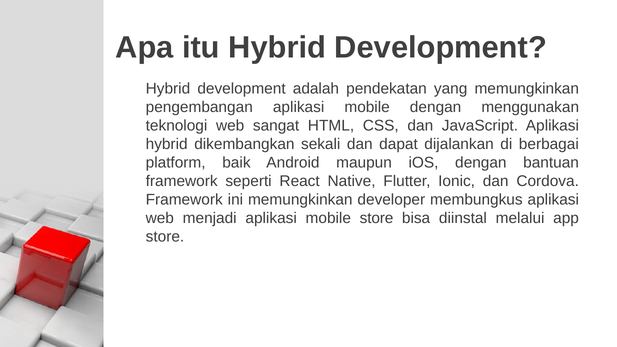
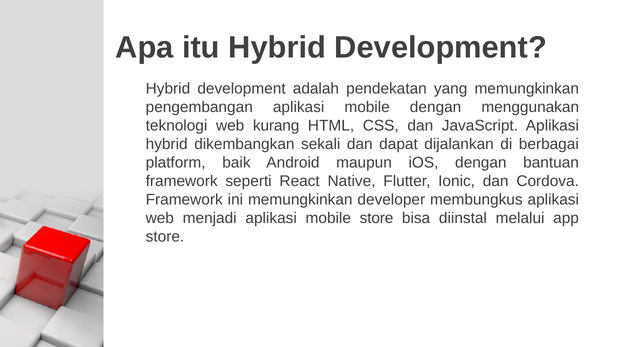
sangat: sangat -> kurang
